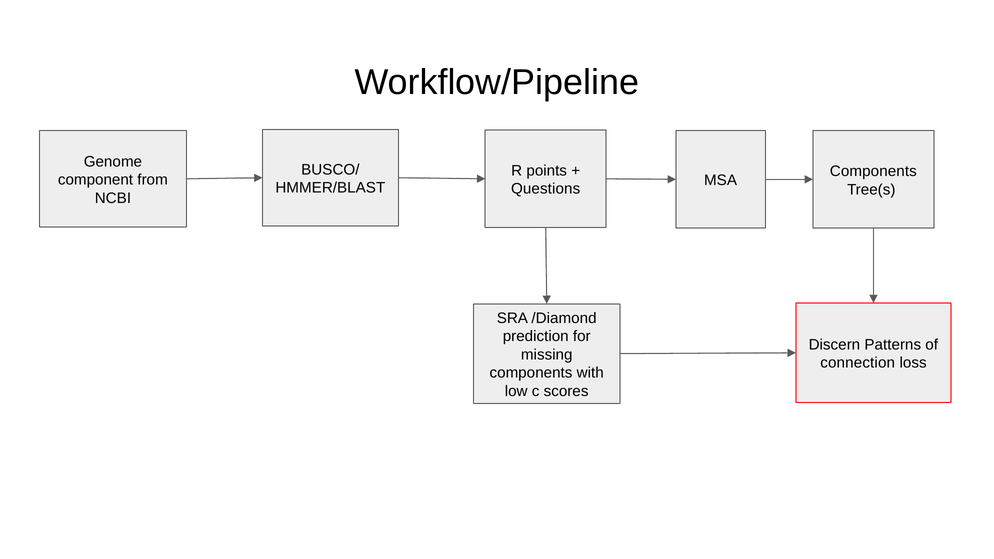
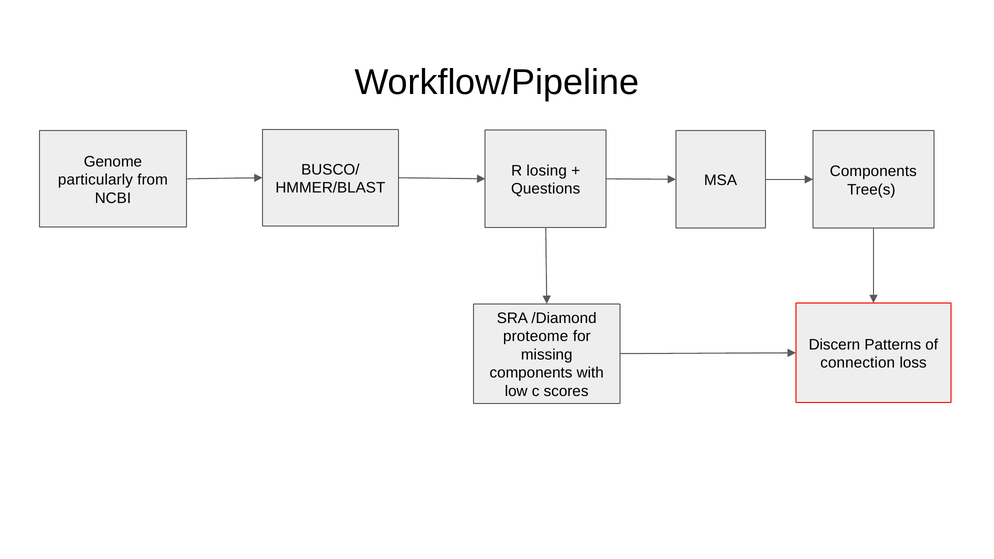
points: points -> losing
component: component -> particularly
prediction: prediction -> proteome
